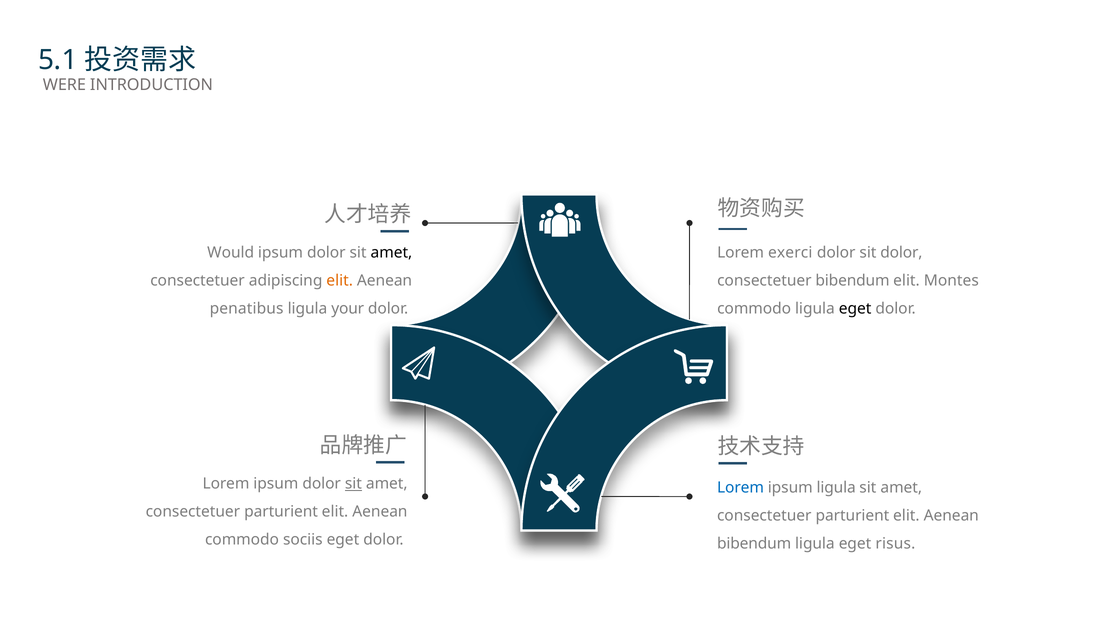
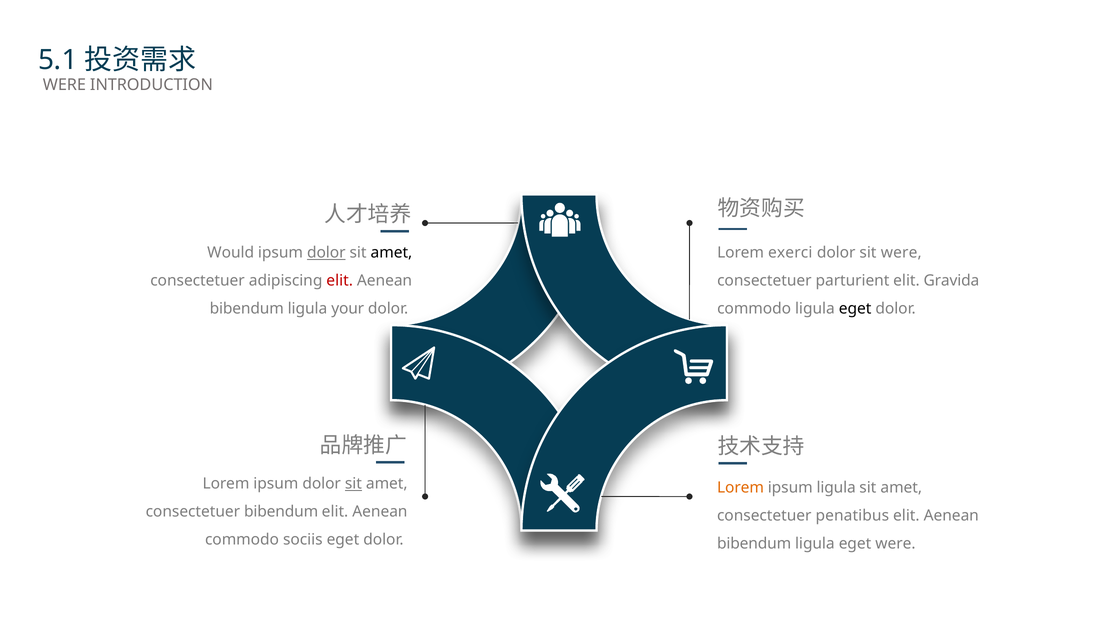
dolor at (326, 253) underline: none -> present
sit dolor: dolor -> were
elit at (340, 281) colour: orange -> red
consectetuer bibendum: bibendum -> parturient
Montes: Montes -> Gravida
penatibus at (247, 309): penatibus -> bibendum
Lorem at (740, 488) colour: blue -> orange
parturient at (281, 512): parturient -> bibendum
parturient at (852, 516): parturient -> penatibus
eget risus: risus -> were
